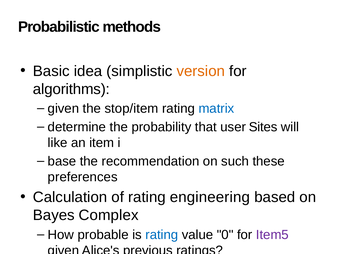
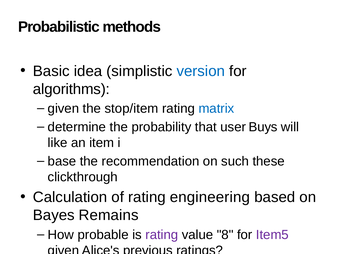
version colour: orange -> blue
Sites: Sites -> Buys
preferences: preferences -> clickthrough
Complex: Complex -> Remains
rating at (162, 234) colour: blue -> purple
0: 0 -> 8
